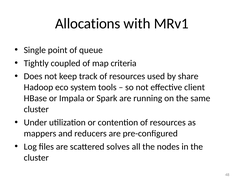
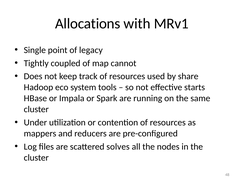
queue: queue -> legacy
criteria: criteria -> cannot
client: client -> starts
